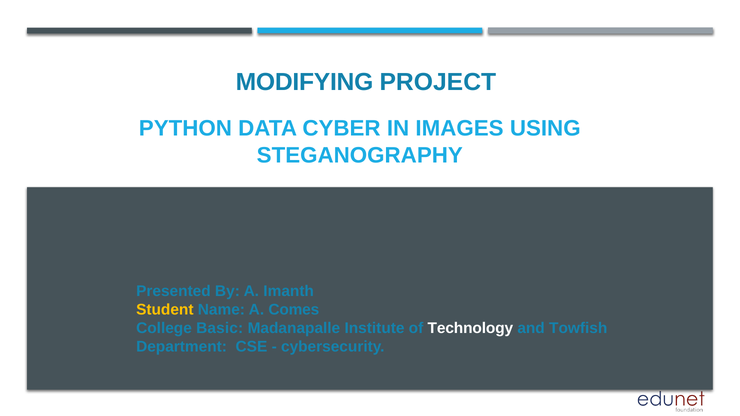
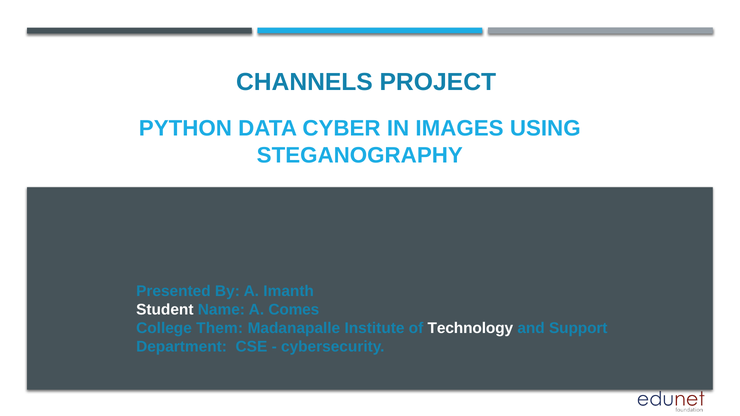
MODIFYING: MODIFYING -> CHANNELS
Student colour: yellow -> white
Basic: Basic -> Them
Towfish: Towfish -> Support
